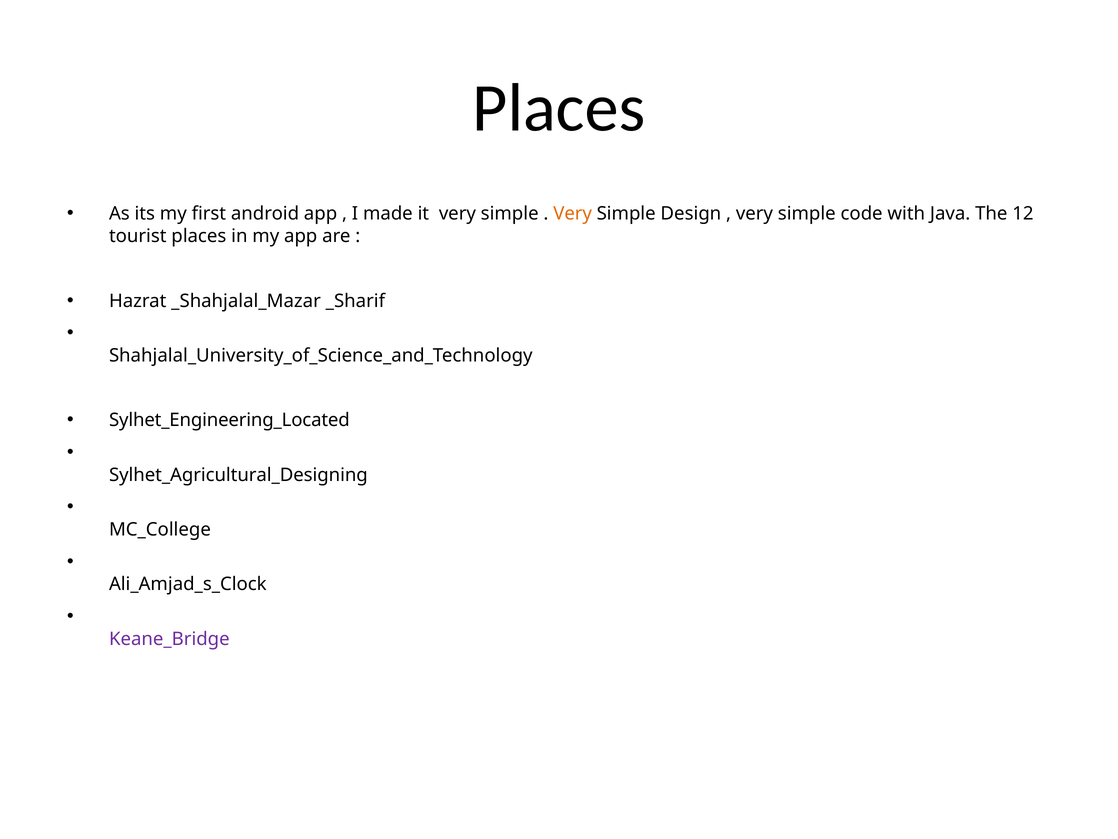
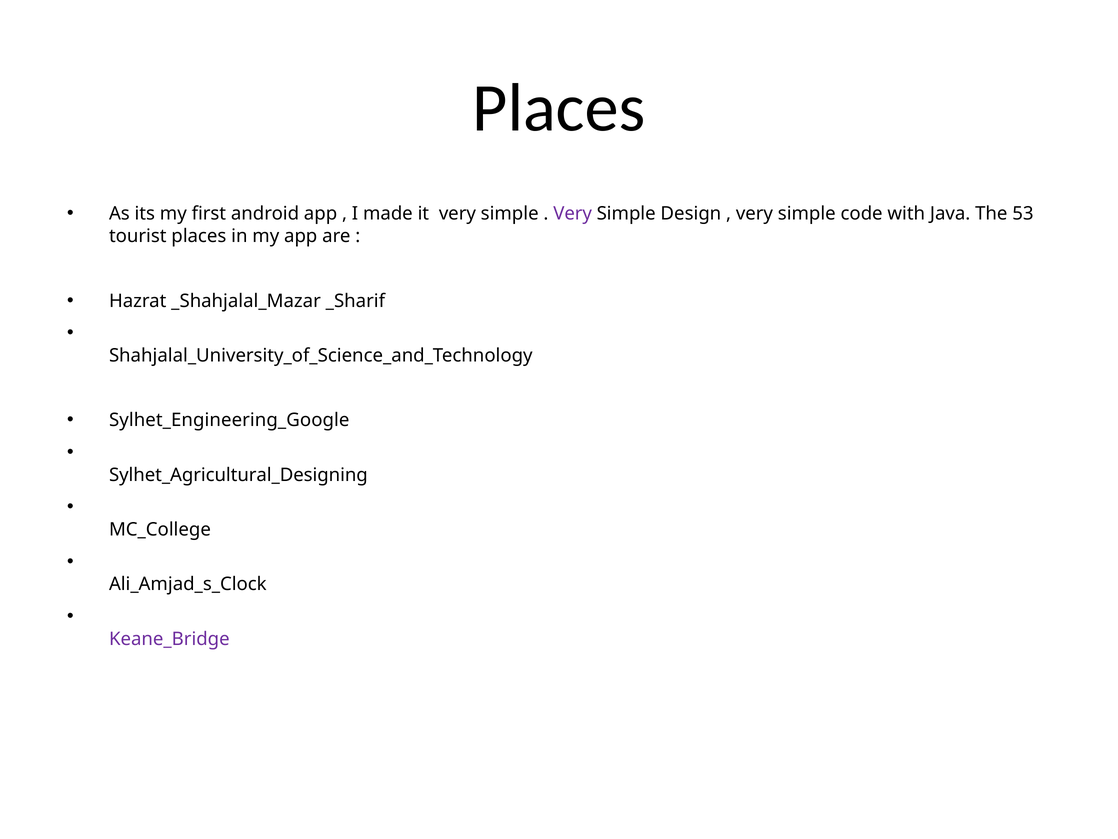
Very at (573, 214) colour: orange -> purple
12: 12 -> 53
Sylhet_Engineering_Located: Sylhet_Engineering_Located -> Sylhet_Engineering_Google
